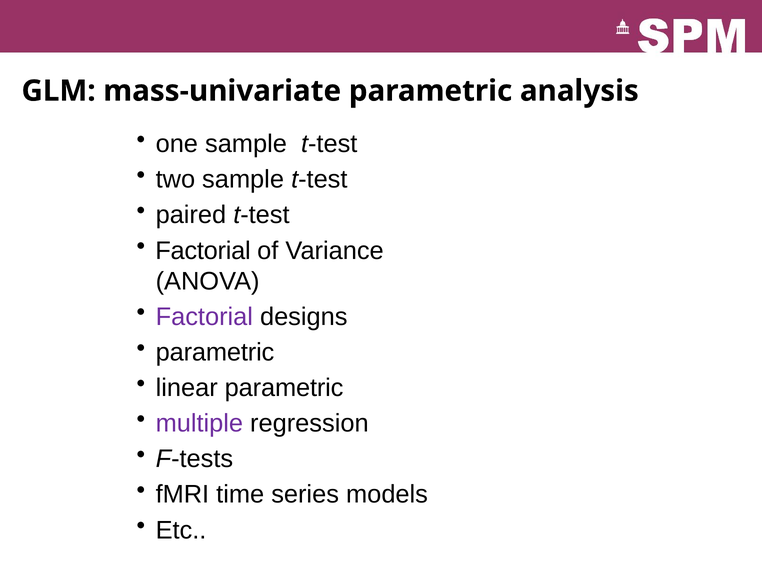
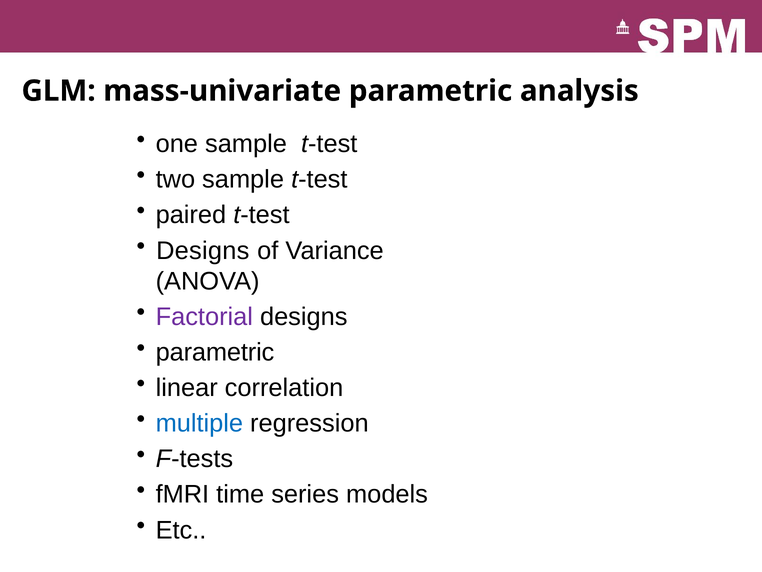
Factorial at (203, 250): Factorial -> Designs
linear parametric: parametric -> correlation
multiple colour: purple -> blue
